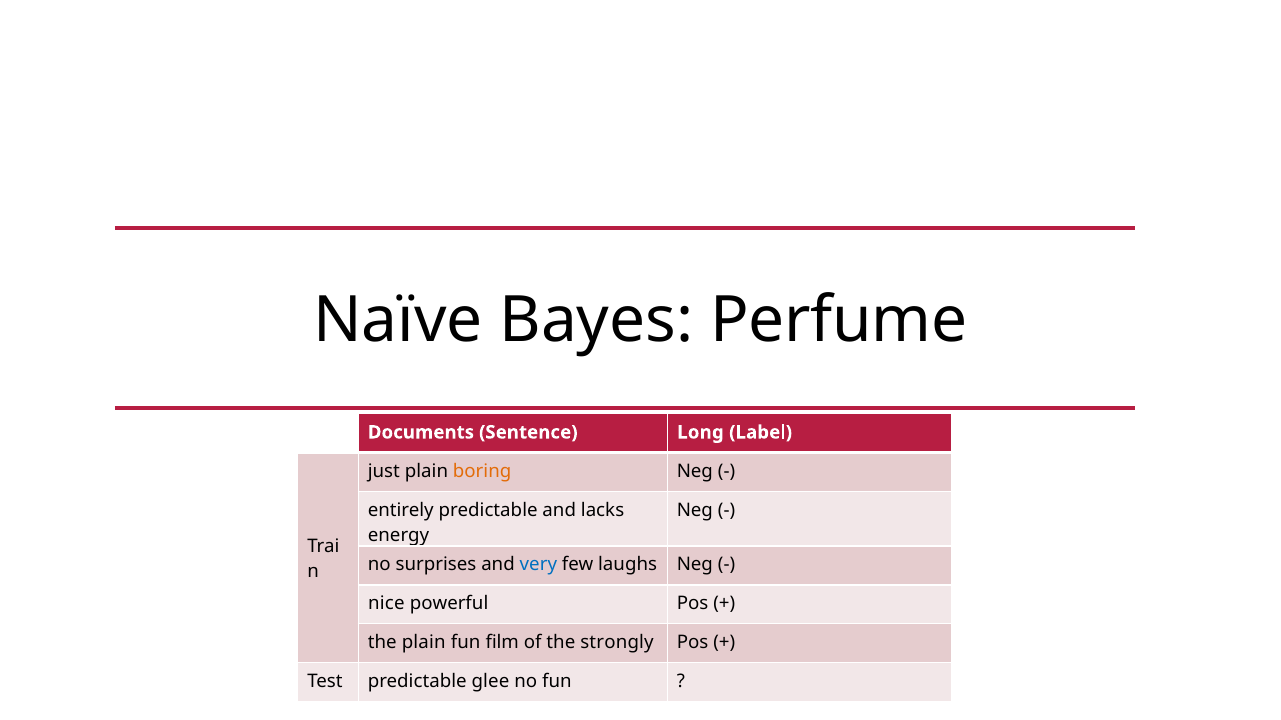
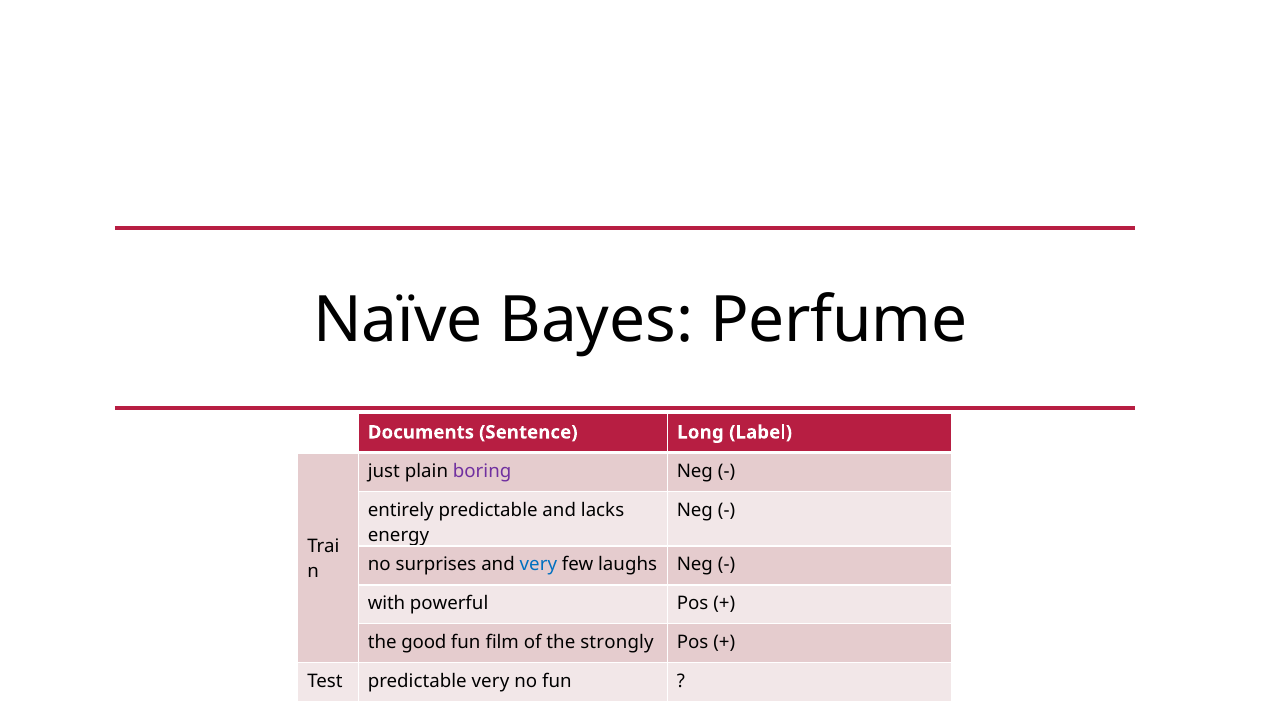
boring colour: orange -> purple
nice: nice -> with
the plain: plain -> good
predictable glee: glee -> very
